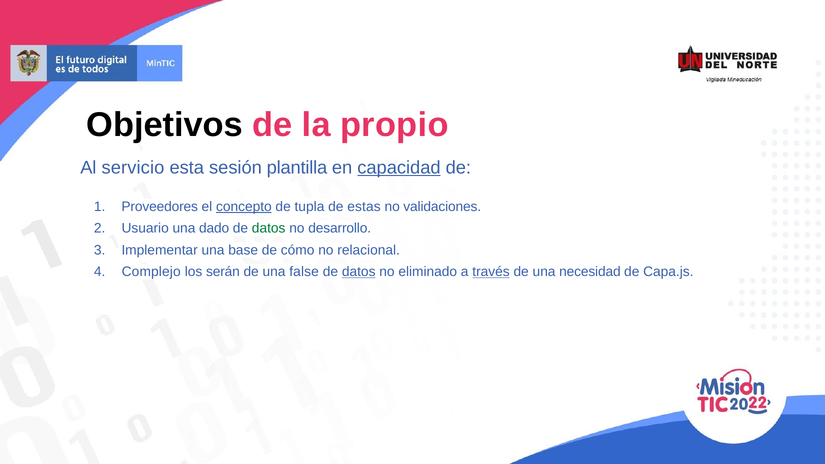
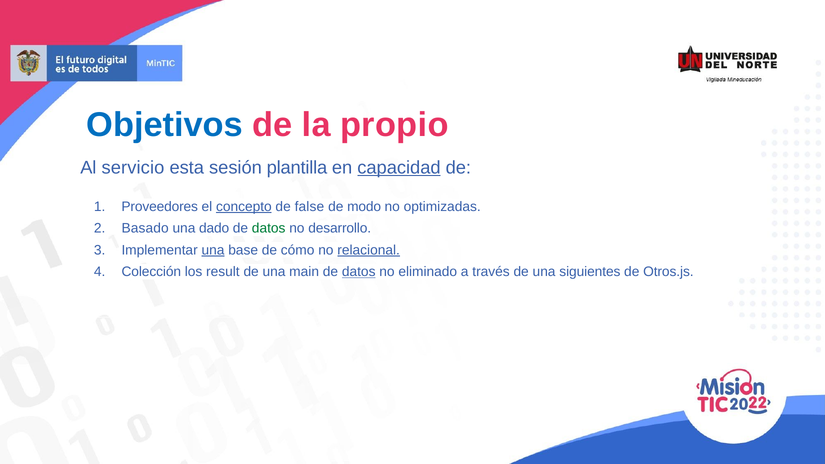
Objetivos colour: black -> blue
tupla: tupla -> false
estas: estas -> modo
validaciones: validaciones -> optimizadas
Usuario: Usuario -> Basado
una at (213, 250) underline: none -> present
relacional underline: none -> present
Complejo: Complejo -> Colección
serán: serán -> result
false: false -> main
través underline: present -> none
necesidad: necesidad -> siguientes
Capa.js: Capa.js -> Otros.js
